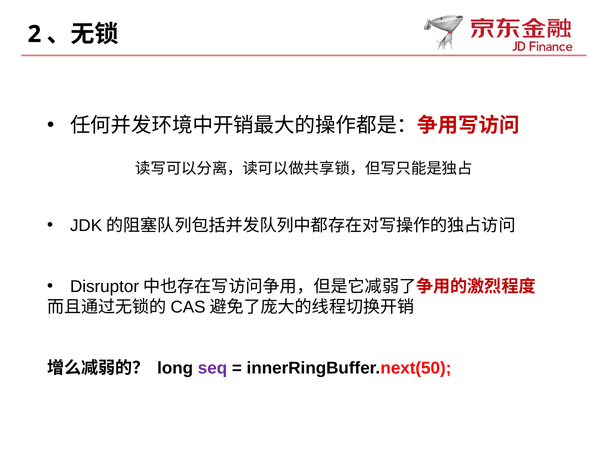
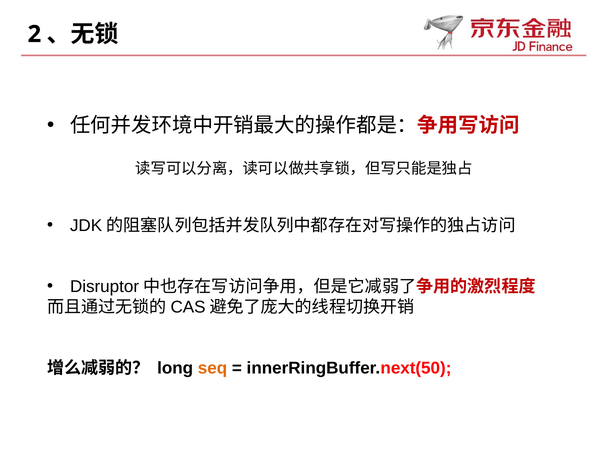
seq colour: purple -> orange
